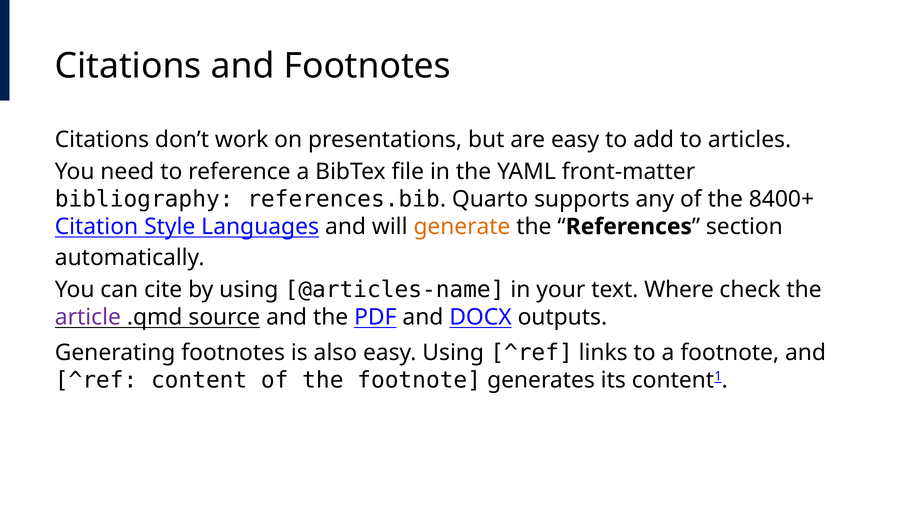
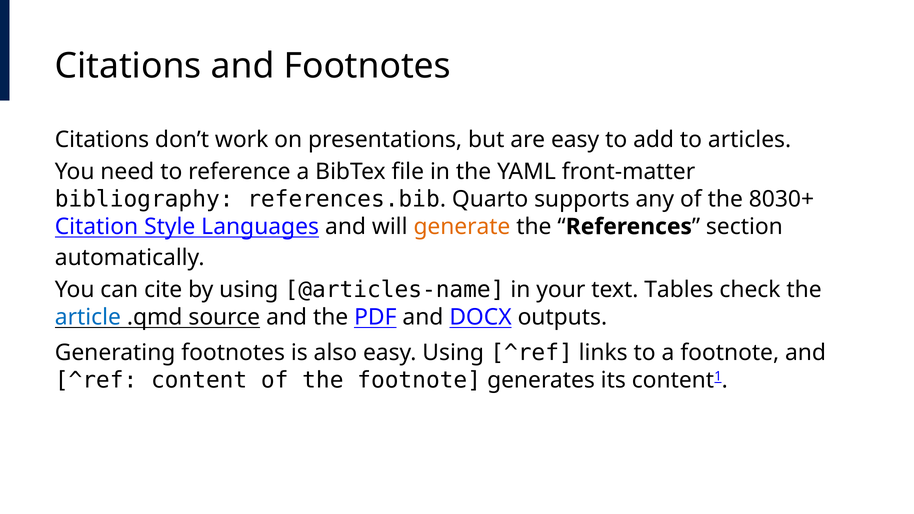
8400+: 8400+ -> 8030+
Where: Where -> Tables
article colour: purple -> blue
